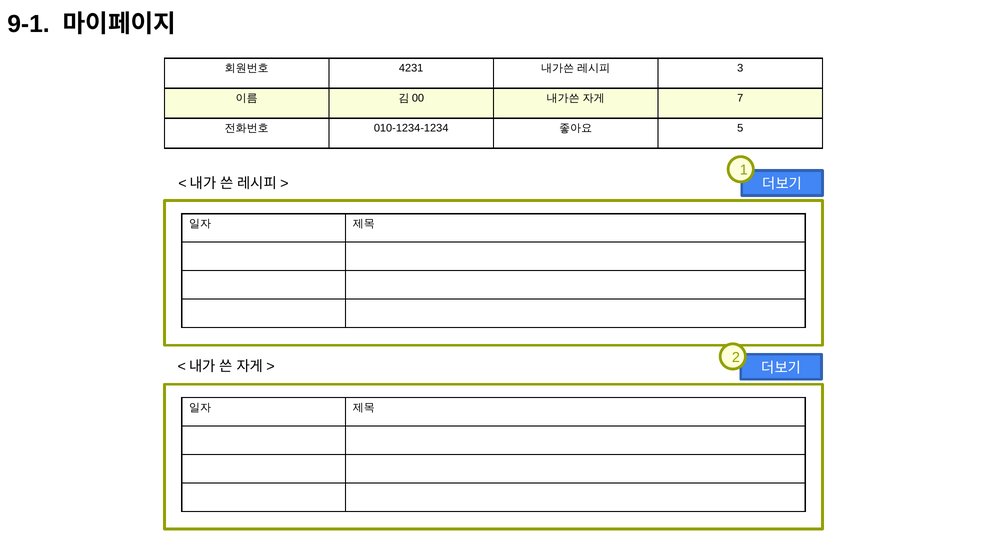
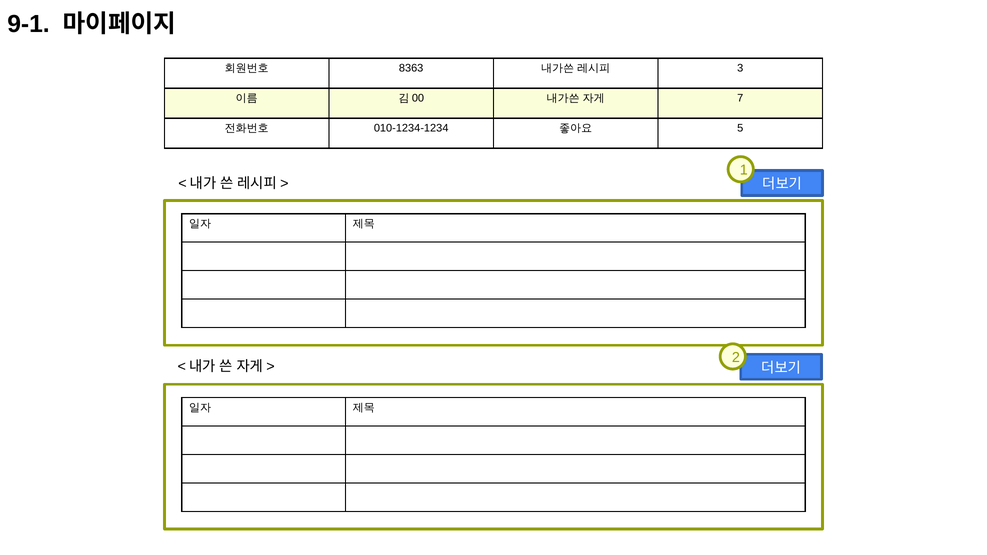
4231: 4231 -> 8363
